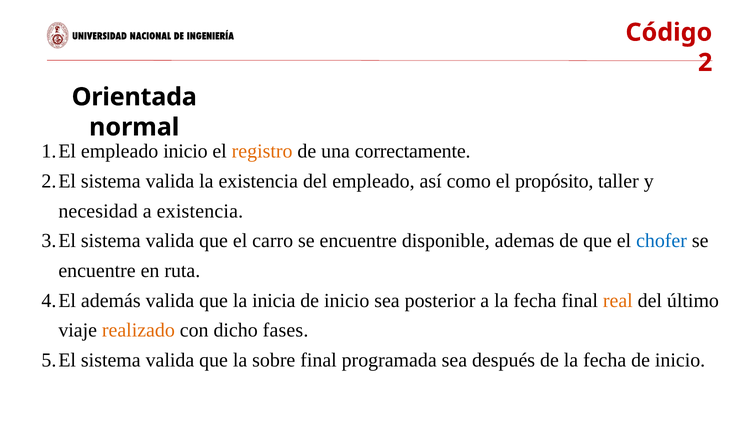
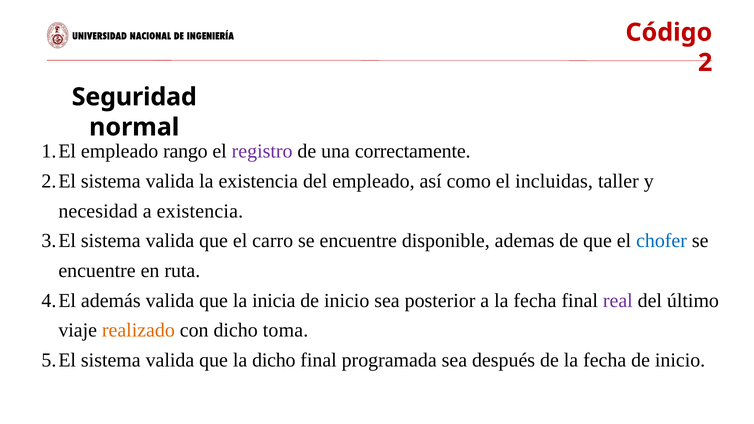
Orientada: Orientada -> Seguridad
empleado inicio: inicio -> rango
registro colour: orange -> purple
propósito: propósito -> incluidas
real colour: orange -> purple
fases: fases -> toma
la sobre: sobre -> dicho
